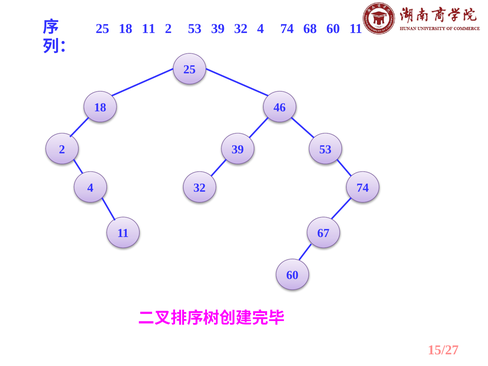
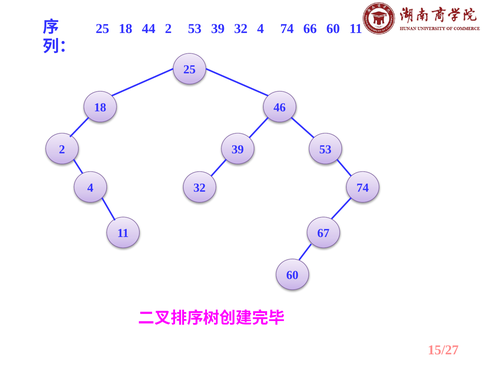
18 11: 11 -> 44
68: 68 -> 66
